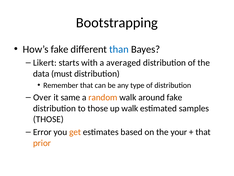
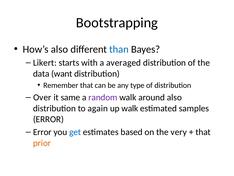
How’s fake: fake -> also
must: must -> want
random colour: orange -> purple
around fake: fake -> also
to those: those -> again
THOSE at (48, 119): THOSE -> ERROR
get colour: orange -> blue
your: your -> very
